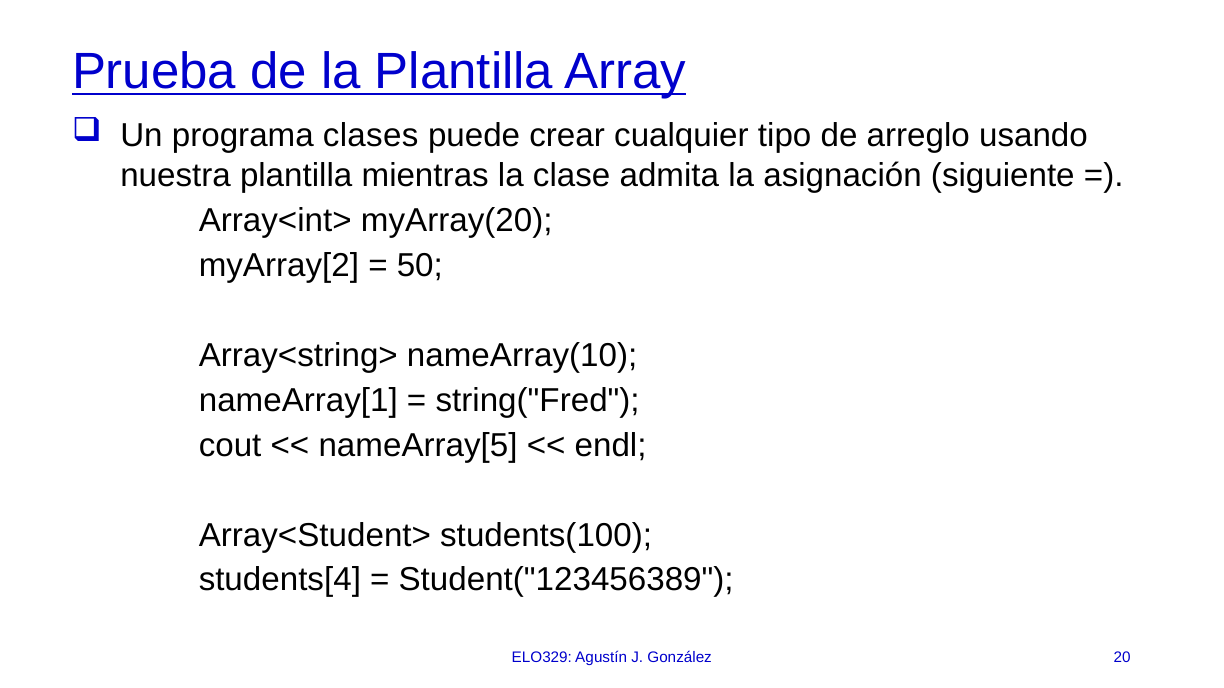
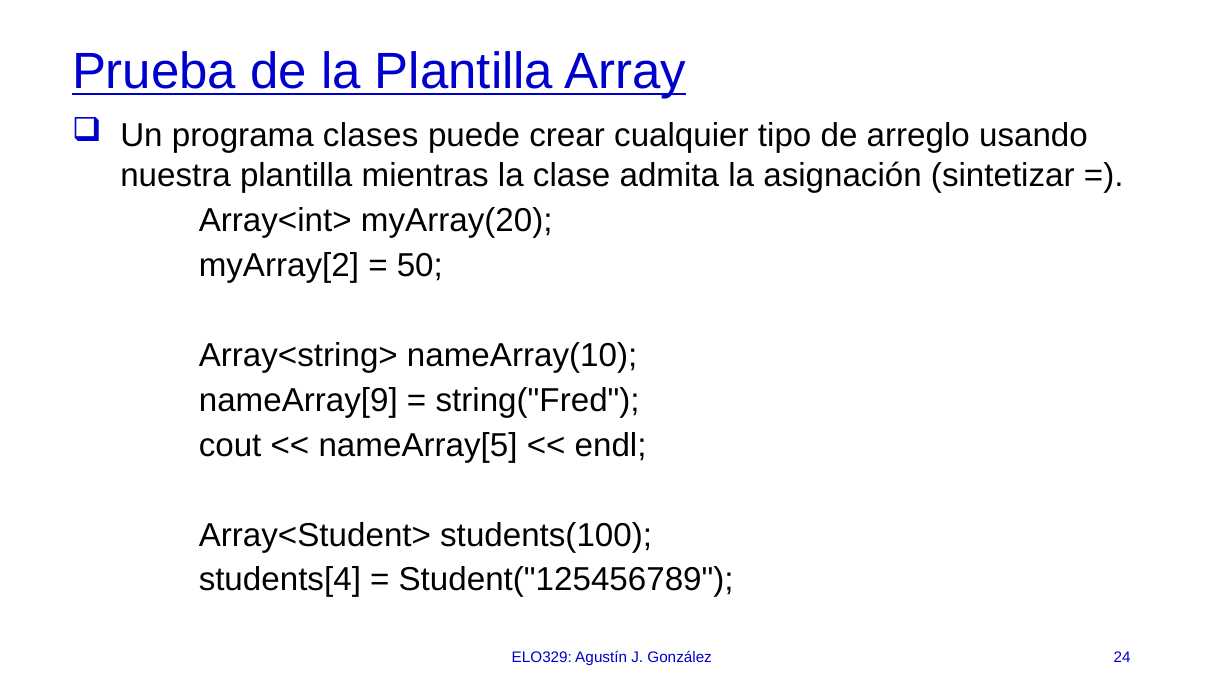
siguiente: siguiente -> sintetizar
nameArray[1: nameArray[1 -> nameArray[9
Student("123456389: Student("123456389 -> Student("125456789
20: 20 -> 24
